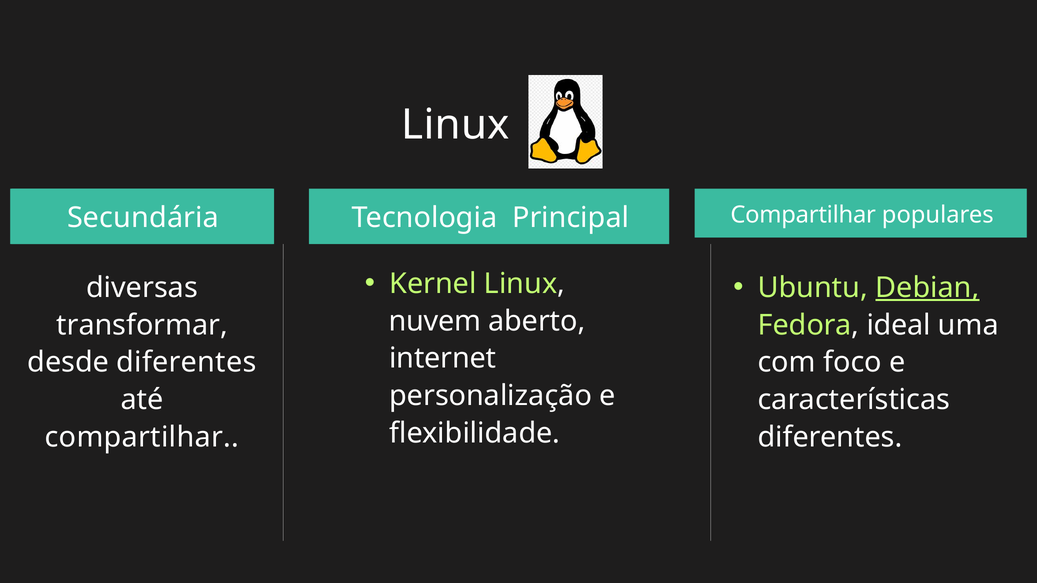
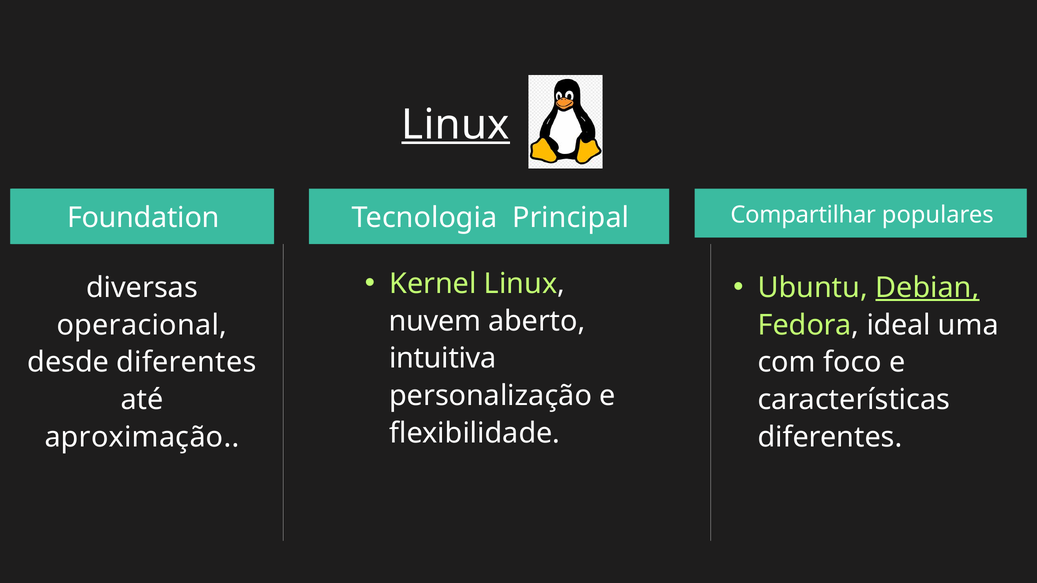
Linux at (456, 125) underline: none -> present
Secundária: Secundária -> Foundation
transformar: transformar -> operacional
internet: internet -> intuitiva
compartilhar at (142, 438): compartilhar -> aproximação
